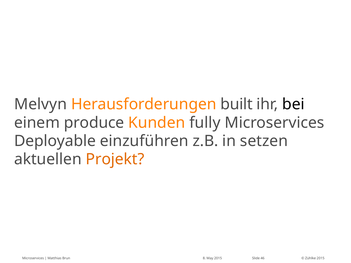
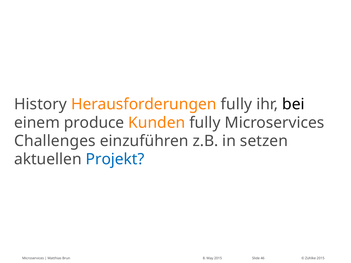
Melvyn: Melvyn -> History
Herausforderungen built: built -> fully
Deployable: Deployable -> Challenges
Projekt colour: orange -> blue
